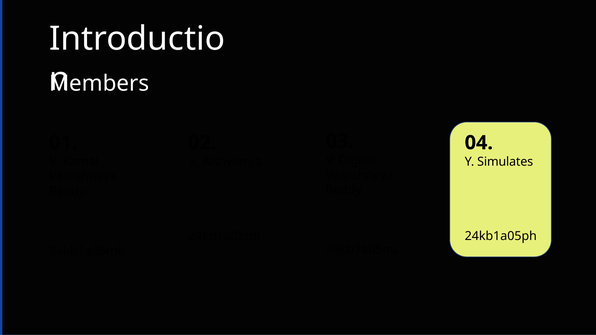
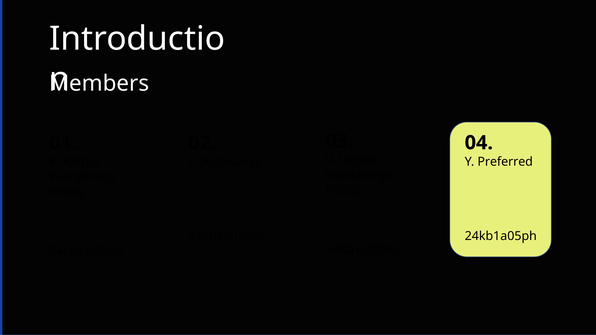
Simulates: Simulates -> Preferred
